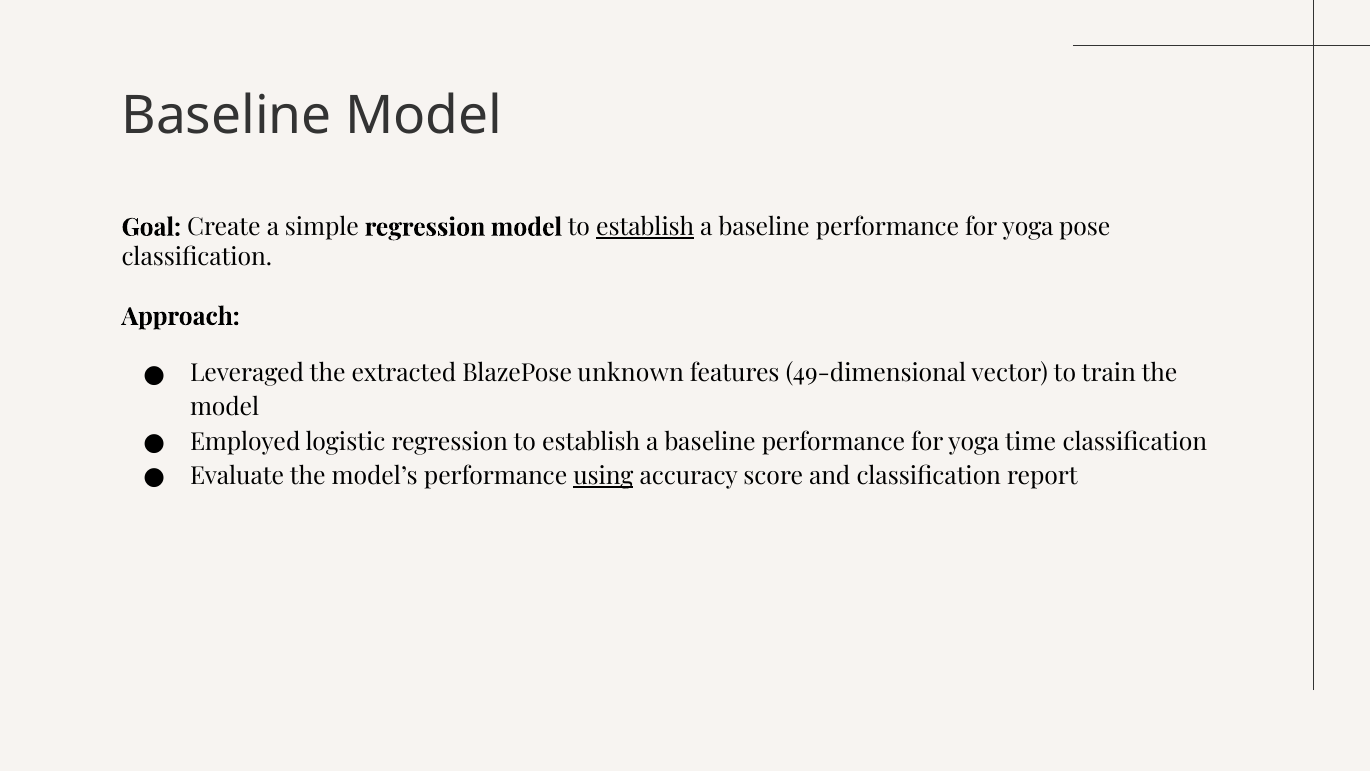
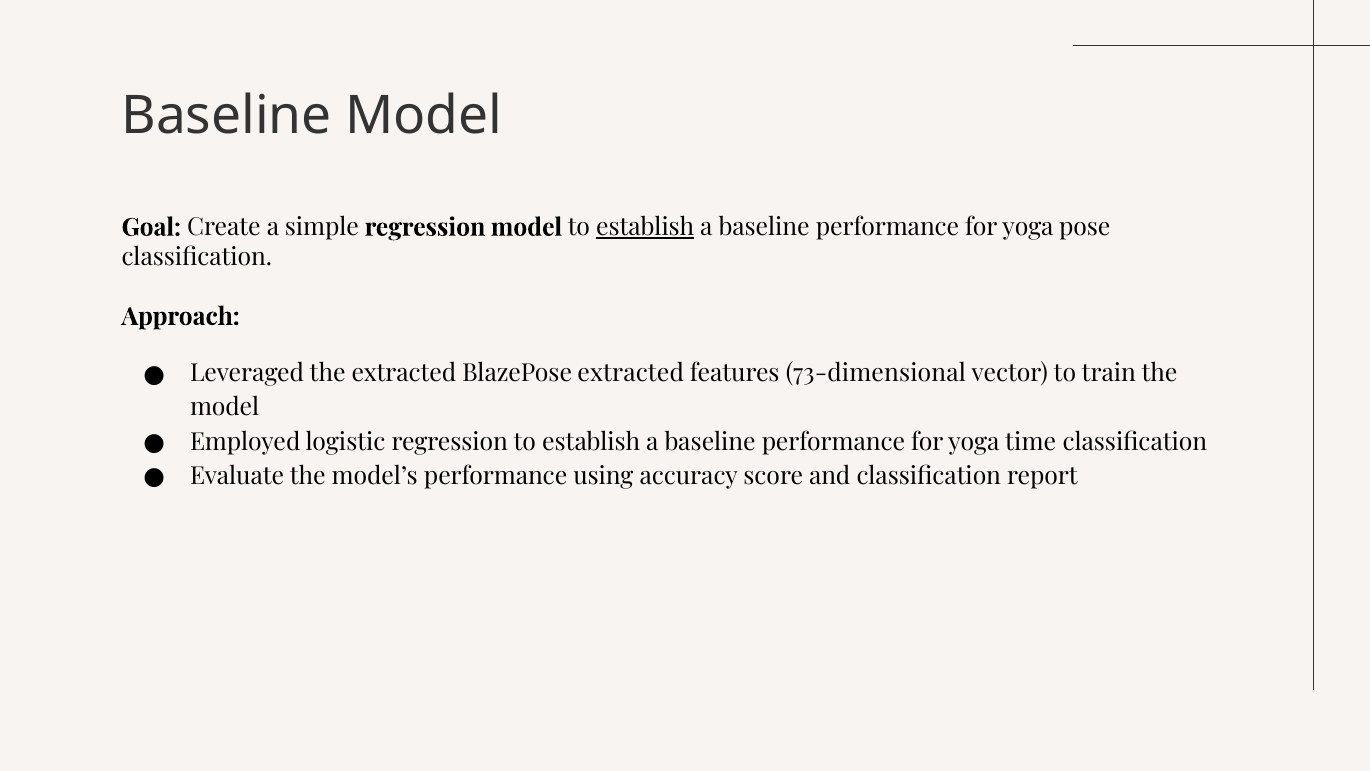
BlazePose unknown: unknown -> extracted
49-dimensional: 49-dimensional -> 73-dimensional
using underline: present -> none
